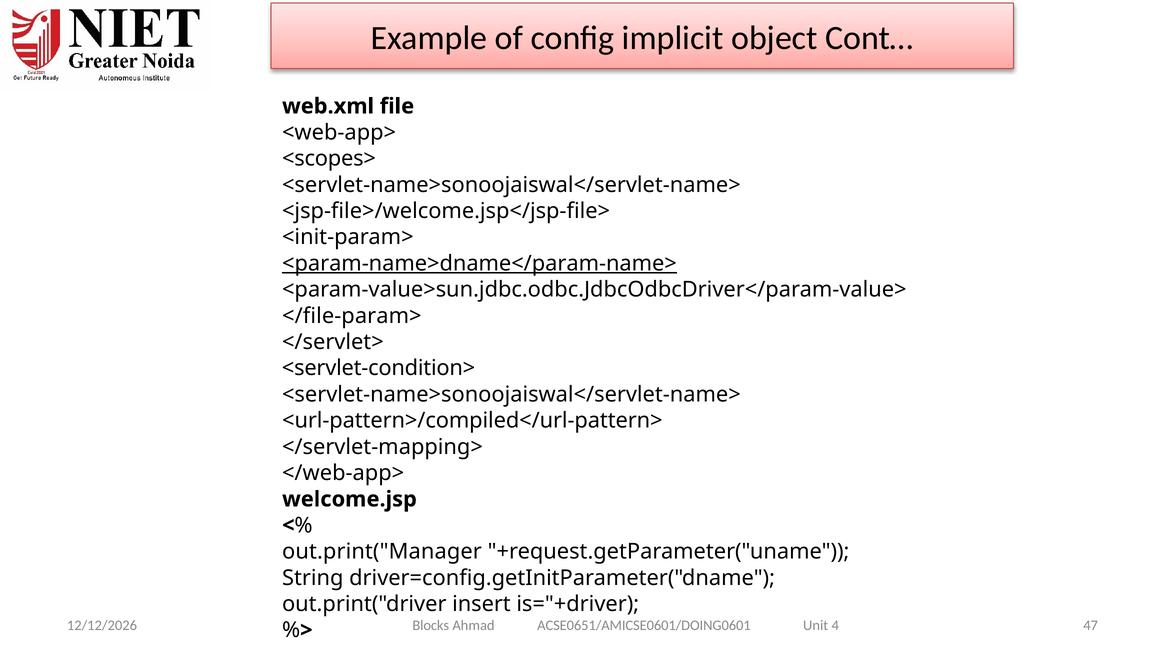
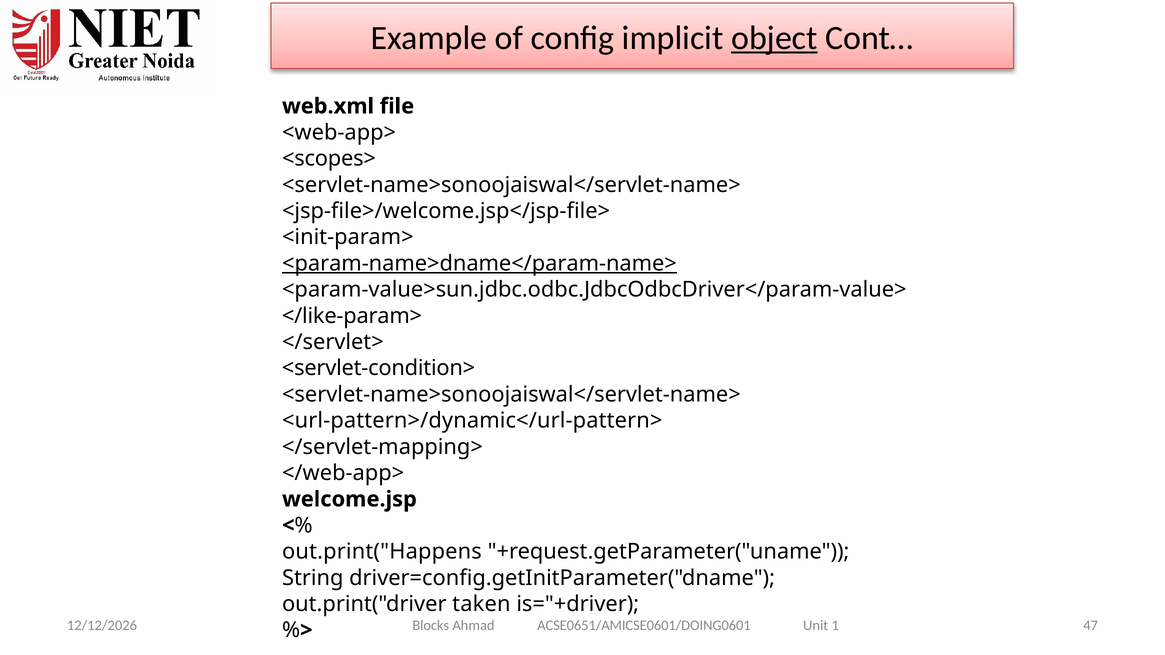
object underline: none -> present
</file-param>: </file-param> -> </like-param>
<url-pattern>/compiled</url-pattern>: <url-pattern>/compiled</url-pattern> -> <url-pattern>/dynamic</url-pattern>
out.print("Manager: out.print("Manager -> out.print("Happens
insert: insert -> taken
4: 4 -> 1
